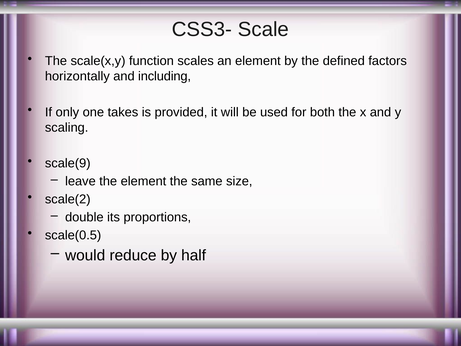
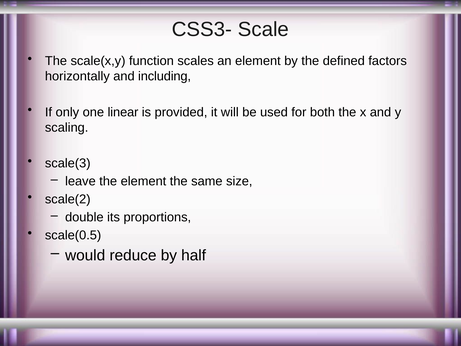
takes: takes -> linear
scale(9: scale(9 -> scale(3
